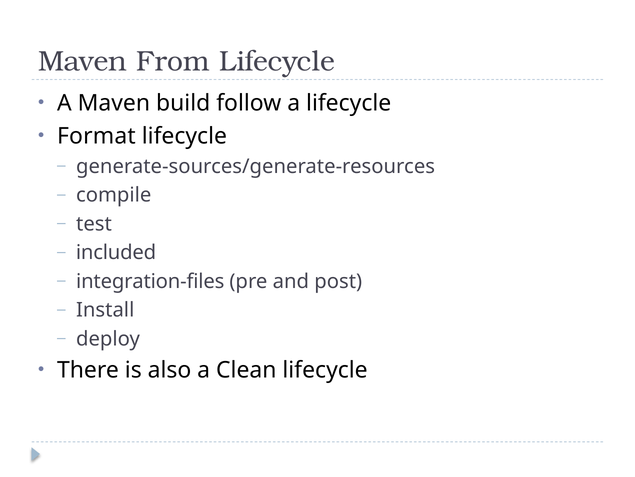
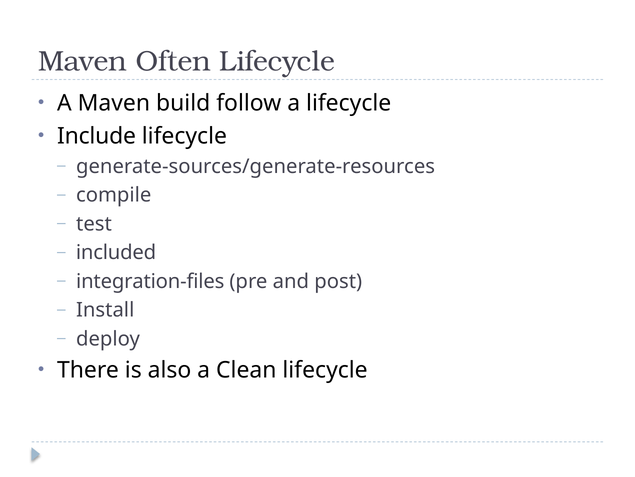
From: From -> Often
Format: Format -> Include
